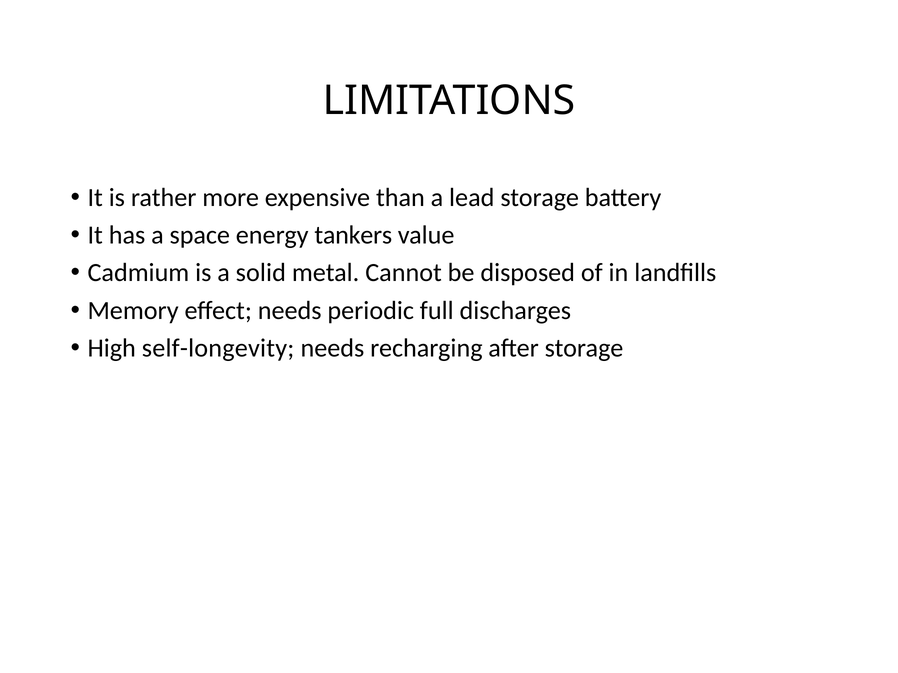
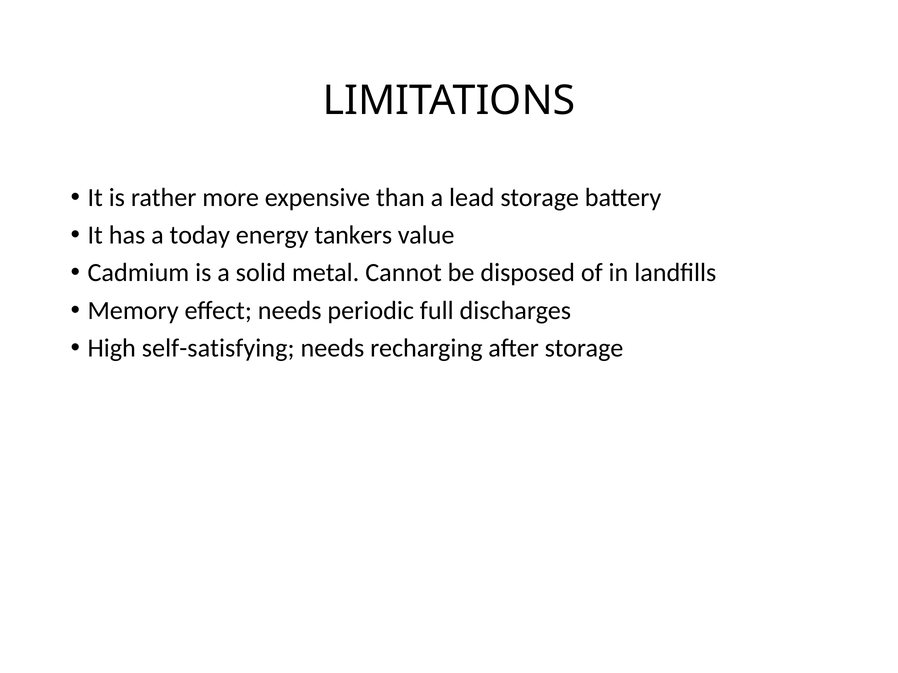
space: space -> today
self-longevity: self-longevity -> self-satisfying
